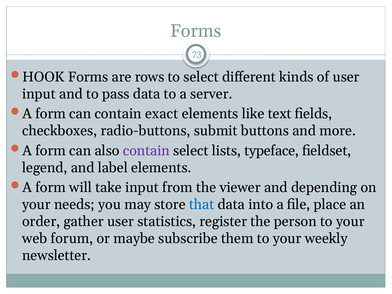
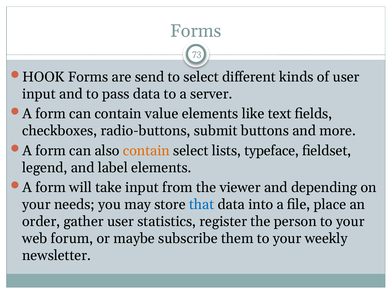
rows: rows -> send
exact: exact -> value
contain at (146, 151) colour: purple -> orange
